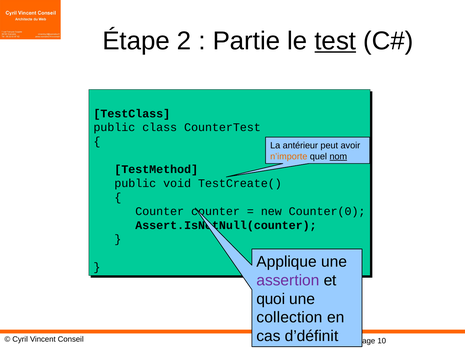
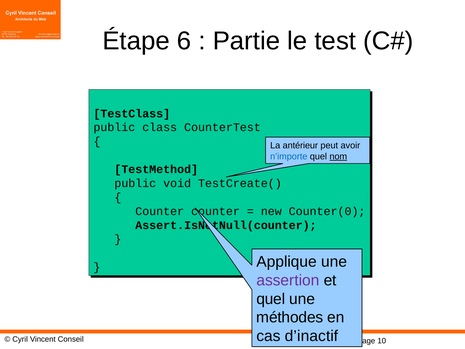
2: 2 -> 6
test underline: present -> none
n’importe colour: orange -> blue
quoi at (271, 299): quoi -> quel
collection: collection -> méthodes
d’définit: d’définit -> d’inactif
